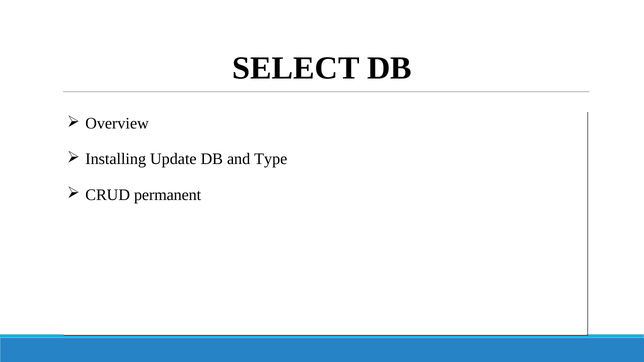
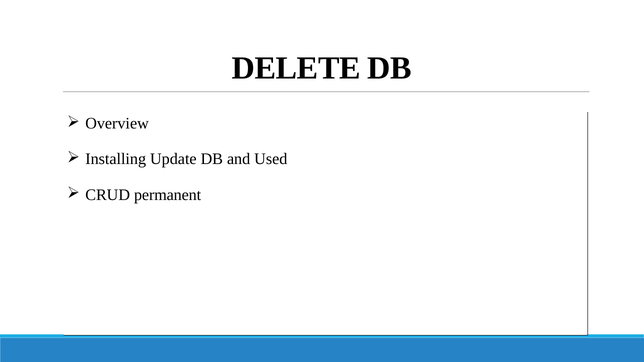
SELECT: SELECT -> DELETE
Type: Type -> Used
